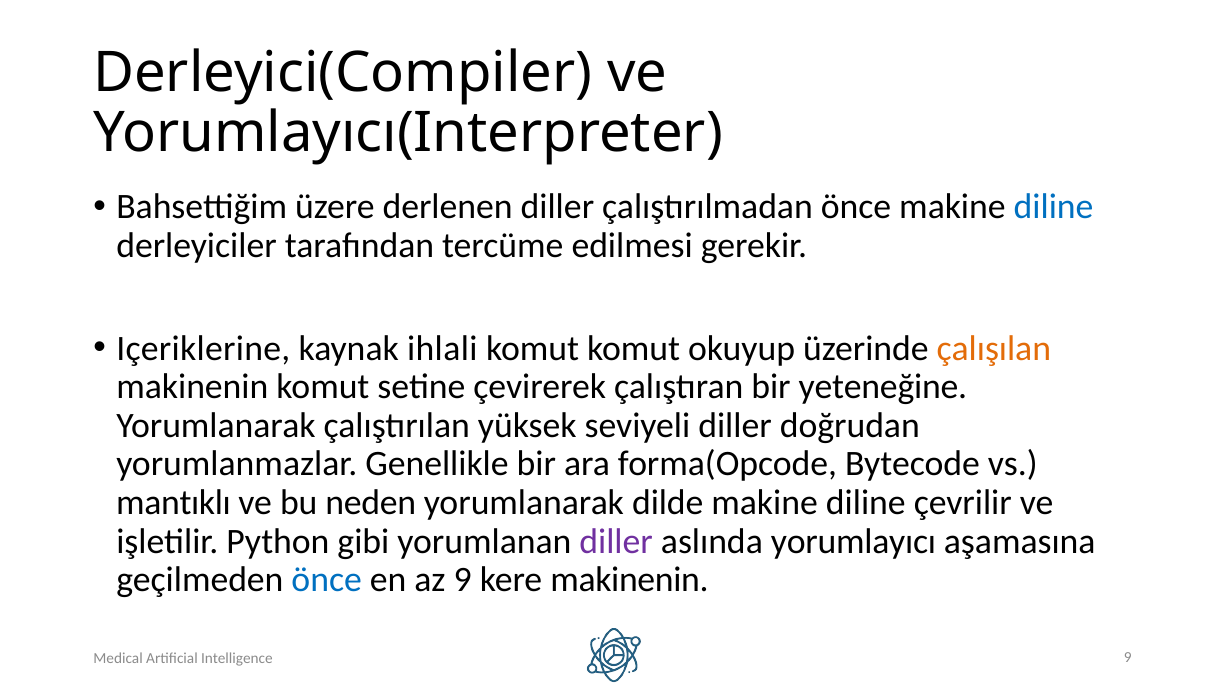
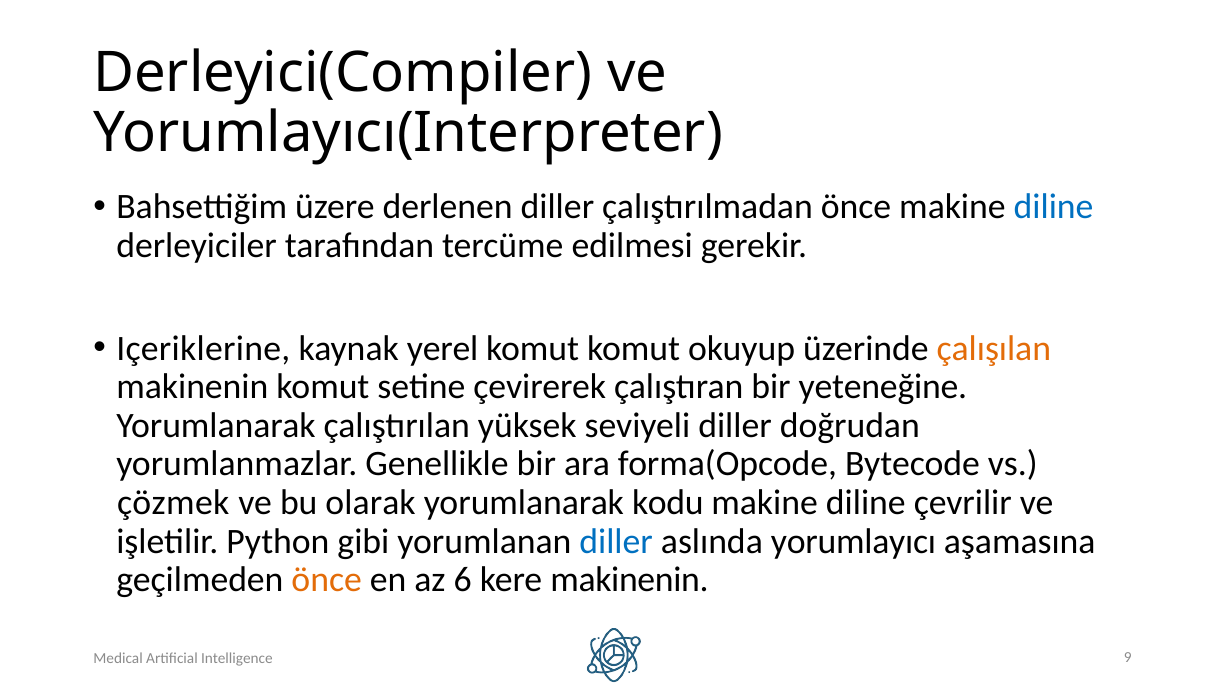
ihlali: ihlali -> yerel
mantıklı: mantıklı -> çözmek
neden: neden -> olarak
dilde: dilde -> kodu
diller at (616, 541) colour: purple -> blue
önce at (327, 580) colour: blue -> orange
az 9: 9 -> 6
